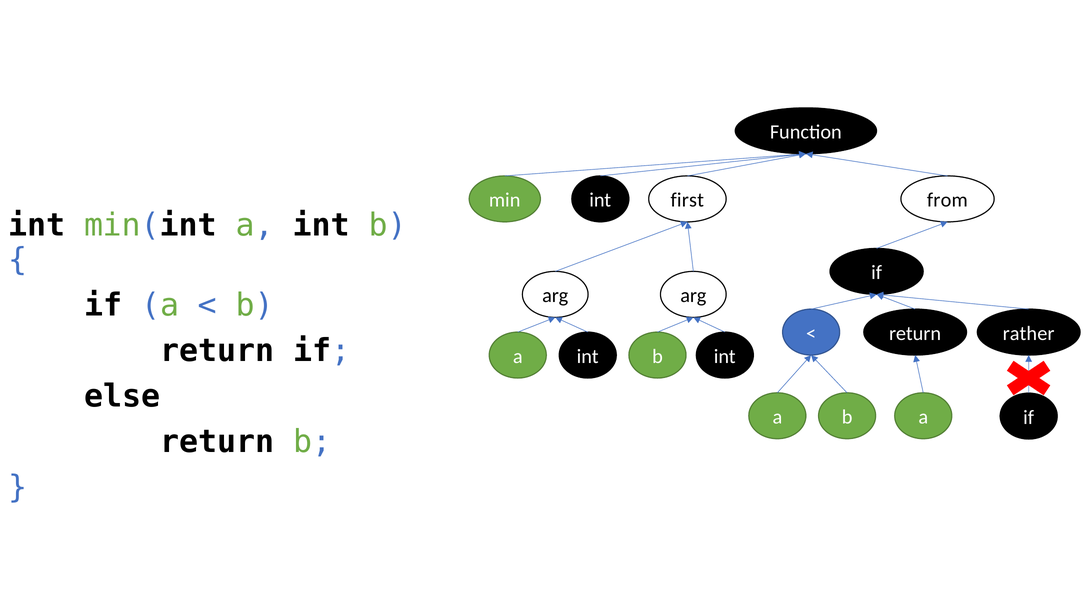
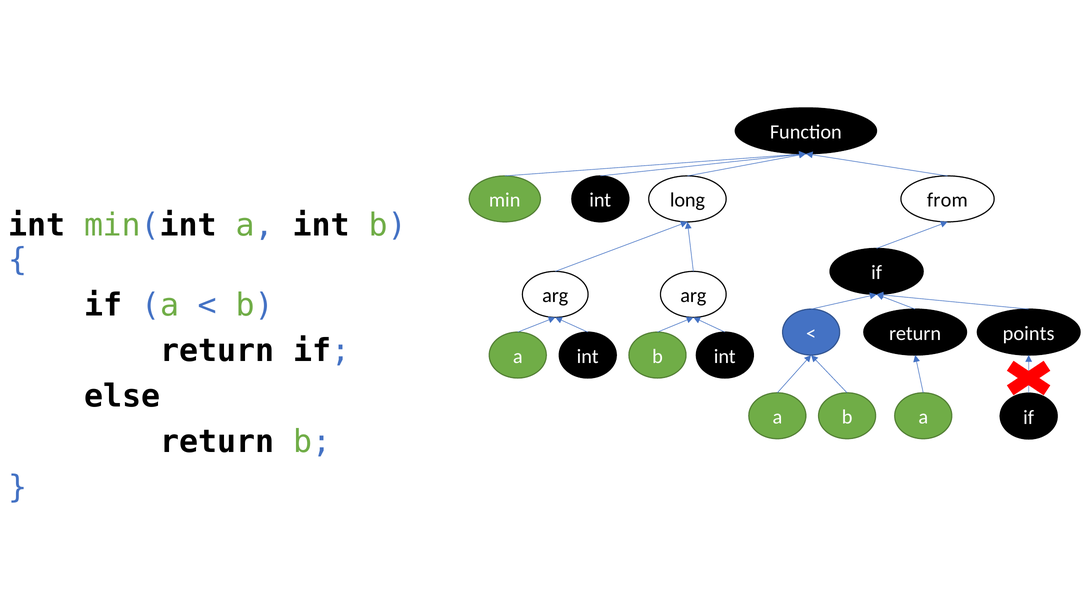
first: first -> long
rather: rather -> points
